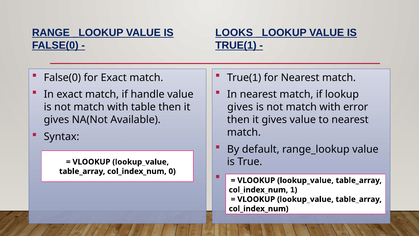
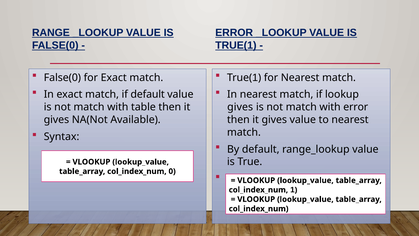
LOOKS at (234, 33): LOOKS -> ERROR
if handle: handle -> default
